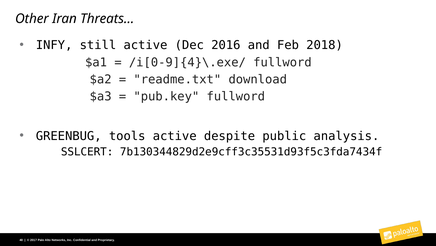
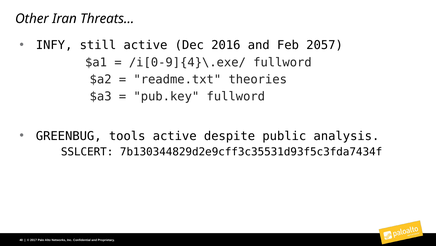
2018: 2018 -> 2057
download: download -> theories
